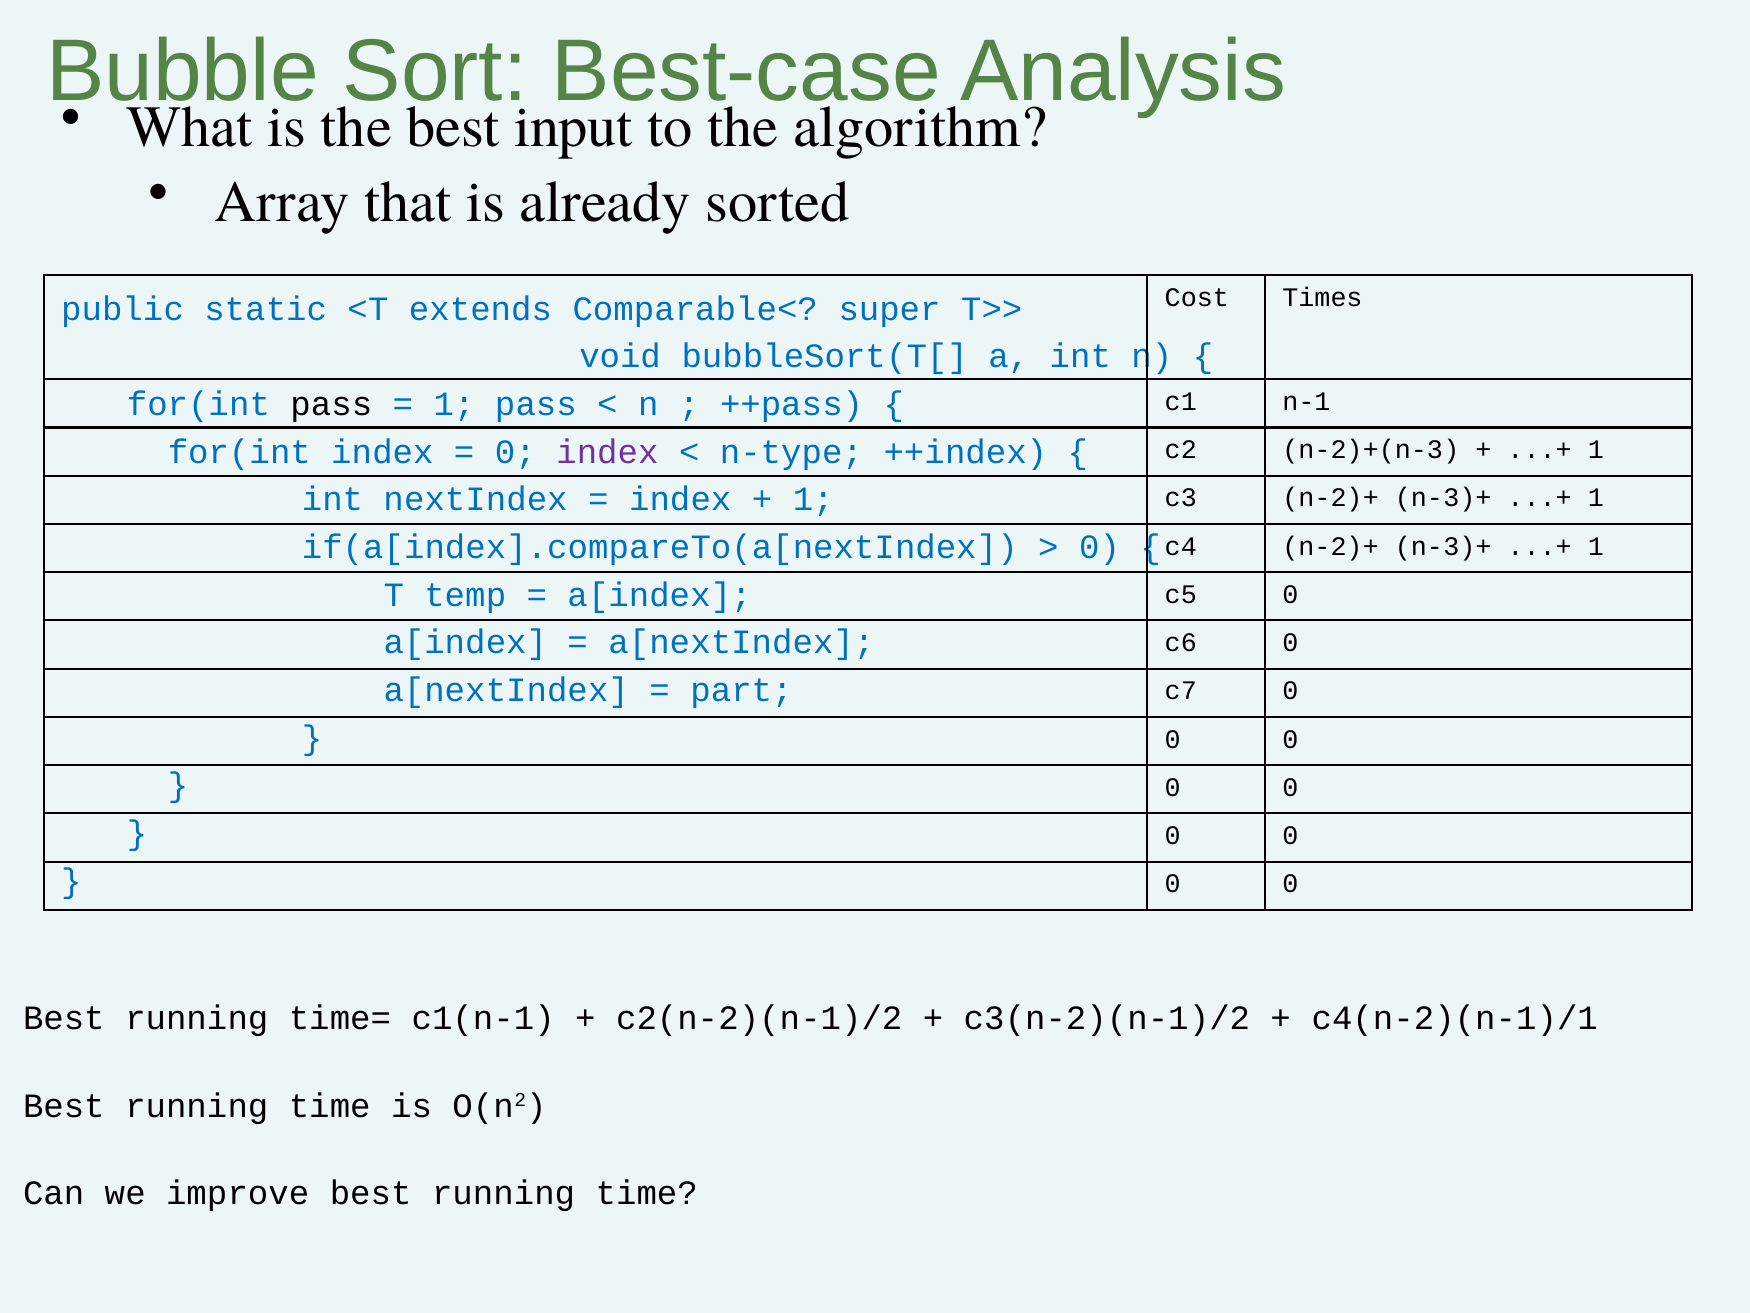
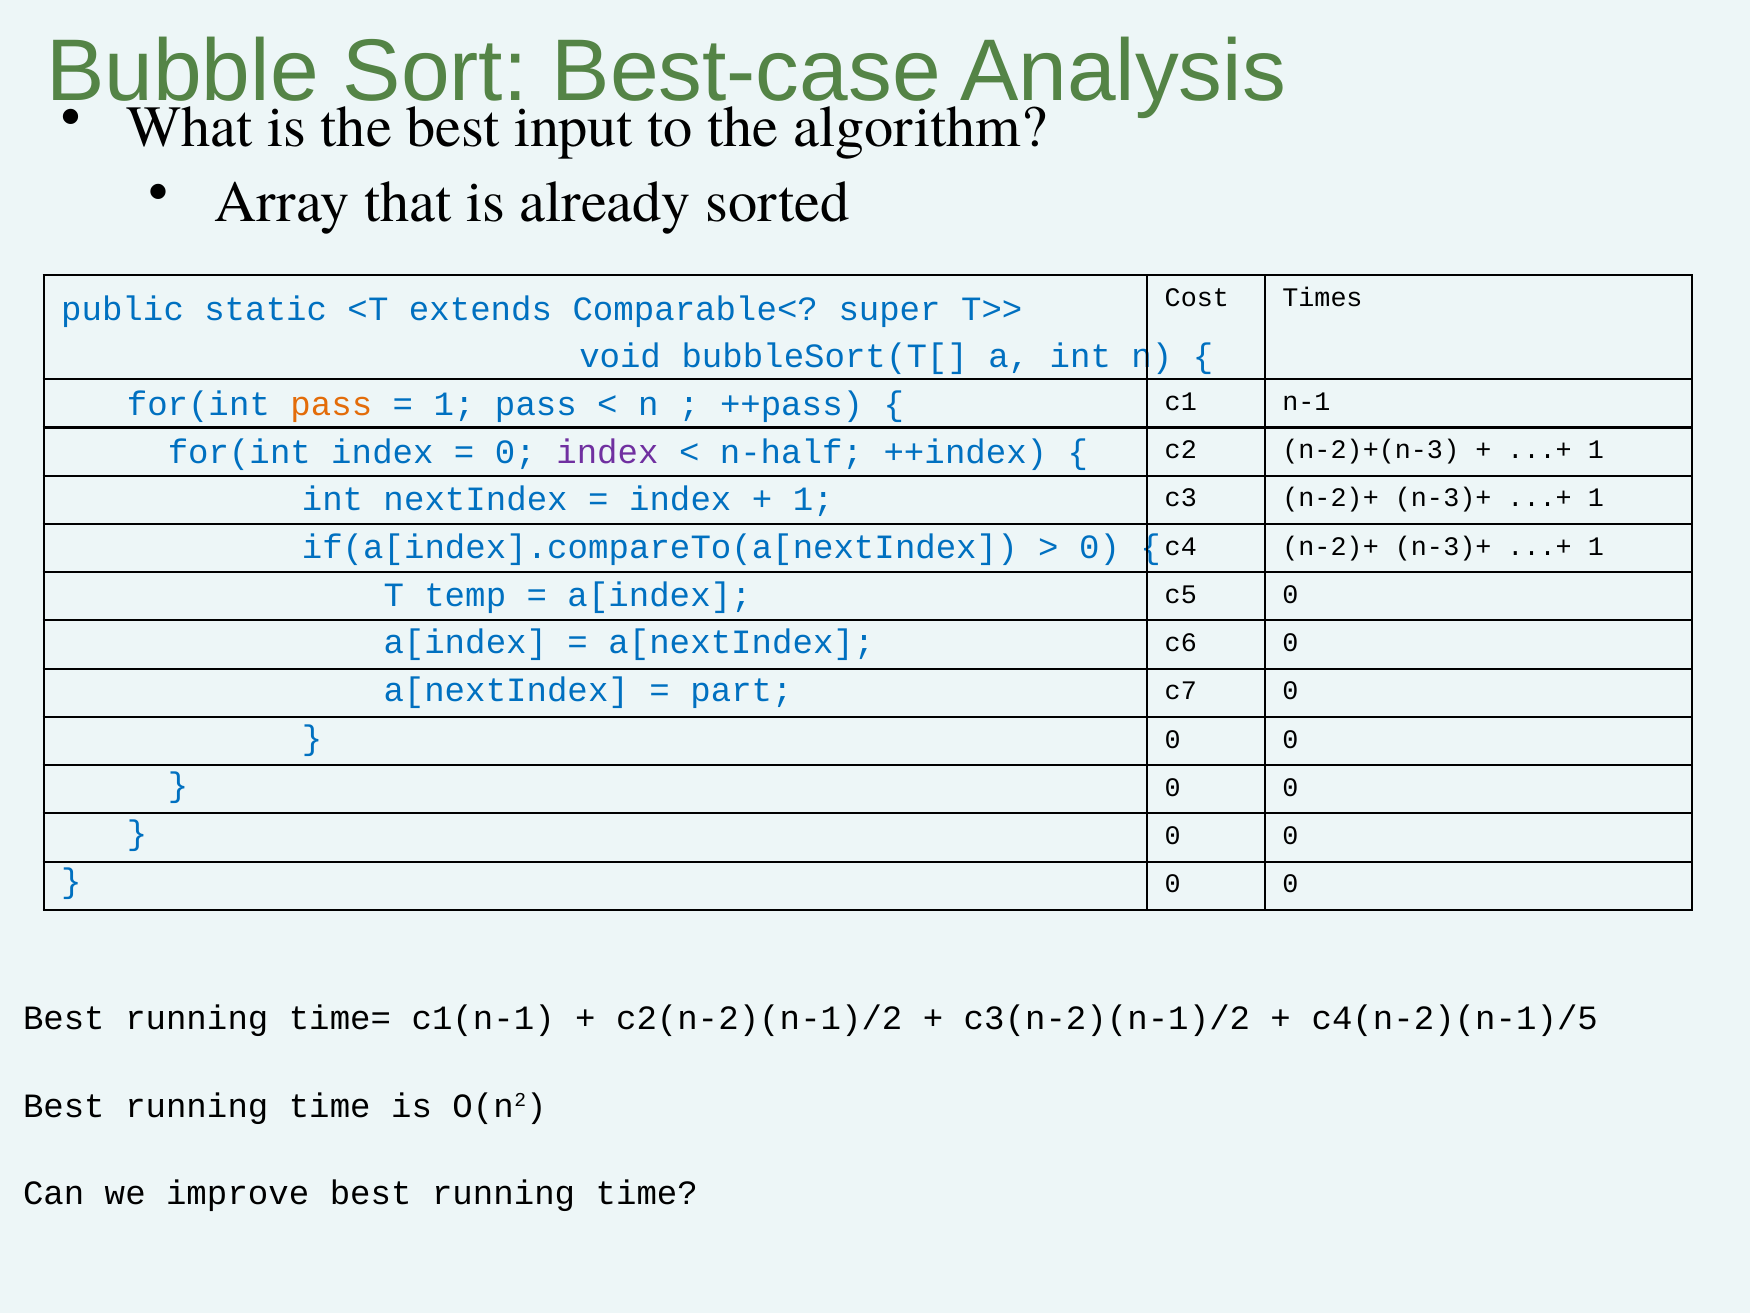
pass at (331, 404) colour: black -> orange
n-type: n-type -> n-half
c4(n-2)(n-1)/1: c4(n-2)(n-1)/1 -> c4(n-2)(n-1)/5
